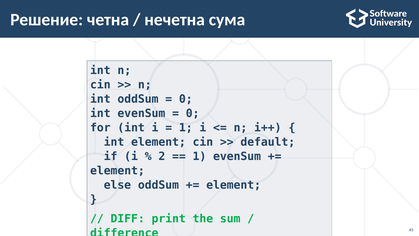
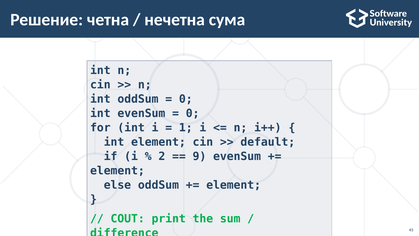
1 at (199, 156): 1 -> 9
DIFF: DIFF -> COUT
